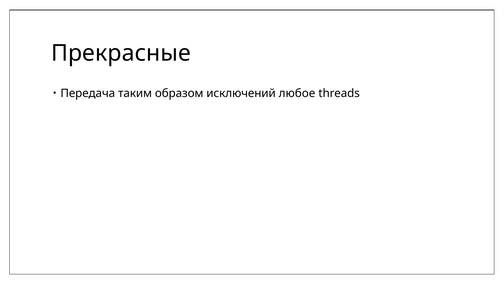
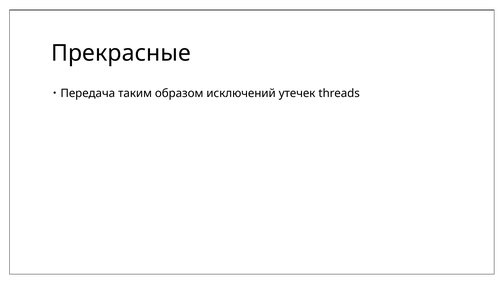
любое: любое -> утечек
